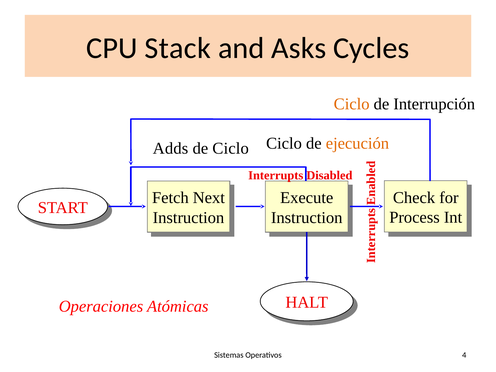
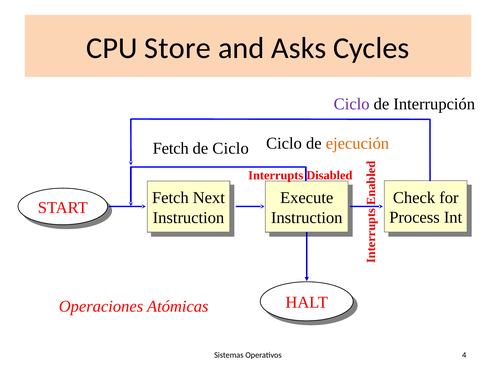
Stack: Stack -> Store
Ciclo at (352, 104) colour: orange -> purple
Adds at (171, 148): Adds -> Fetch
